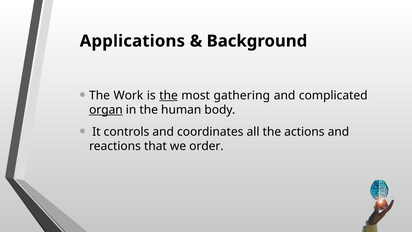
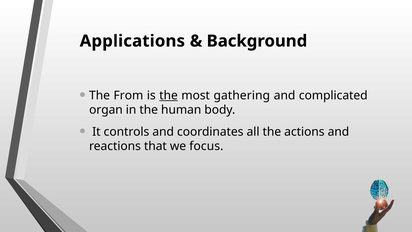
Work: Work -> From
organ underline: present -> none
order: order -> focus
